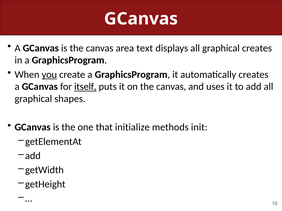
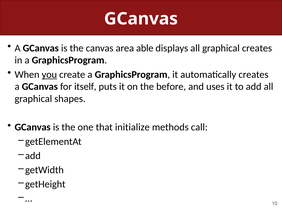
text: text -> able
itself underline: present -> none
on the canvas: canvas -> before
init: init -> call
